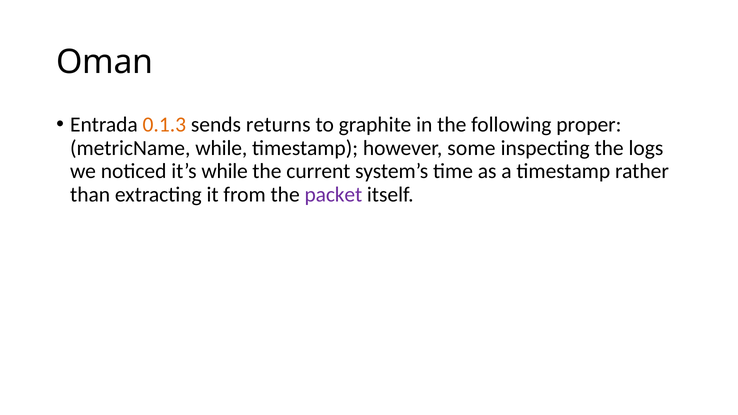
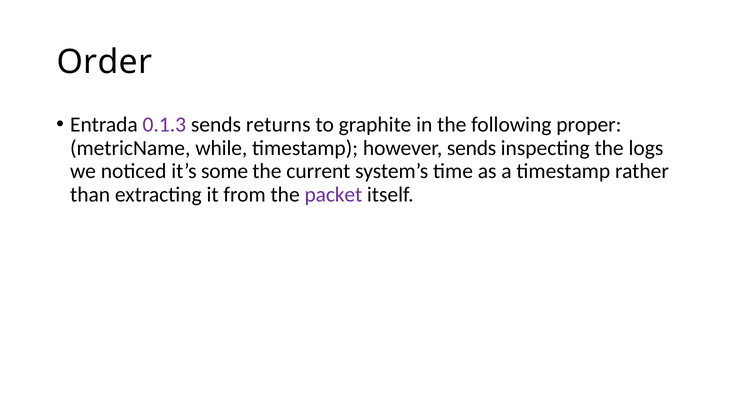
Oman: Oman -> Order
0.1.3 colour: orange -> purple
however some: some -> sends
it’s while: while -> some
